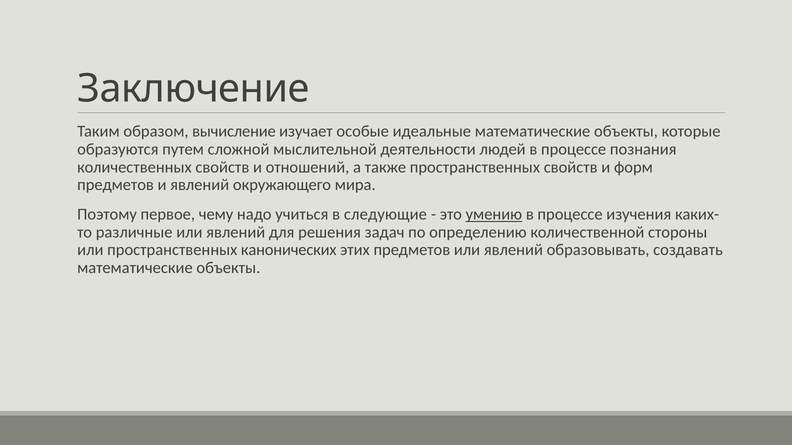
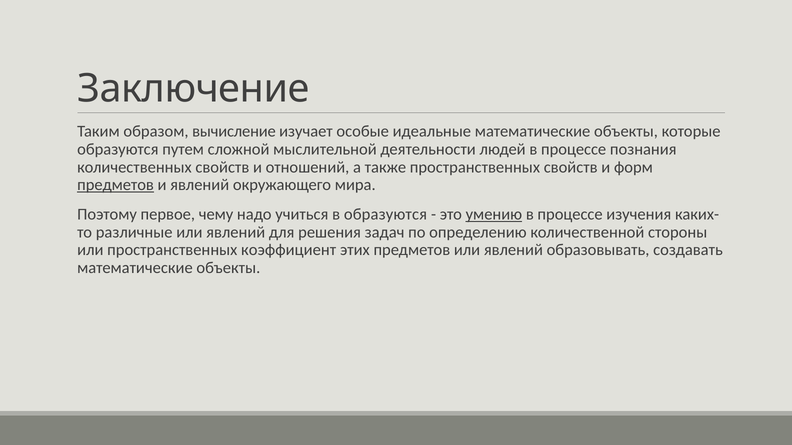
предметов at (116, 185) underline: none -> present
в следующие: следующие -> образуются
канонических: канонических -> коэффициент
